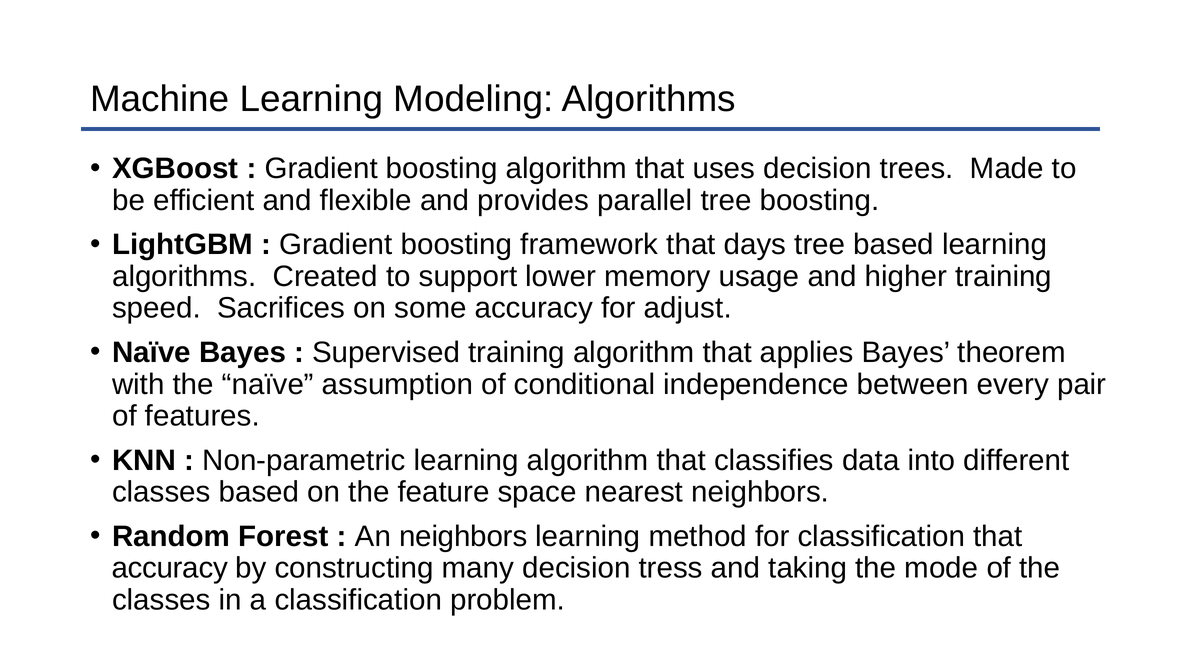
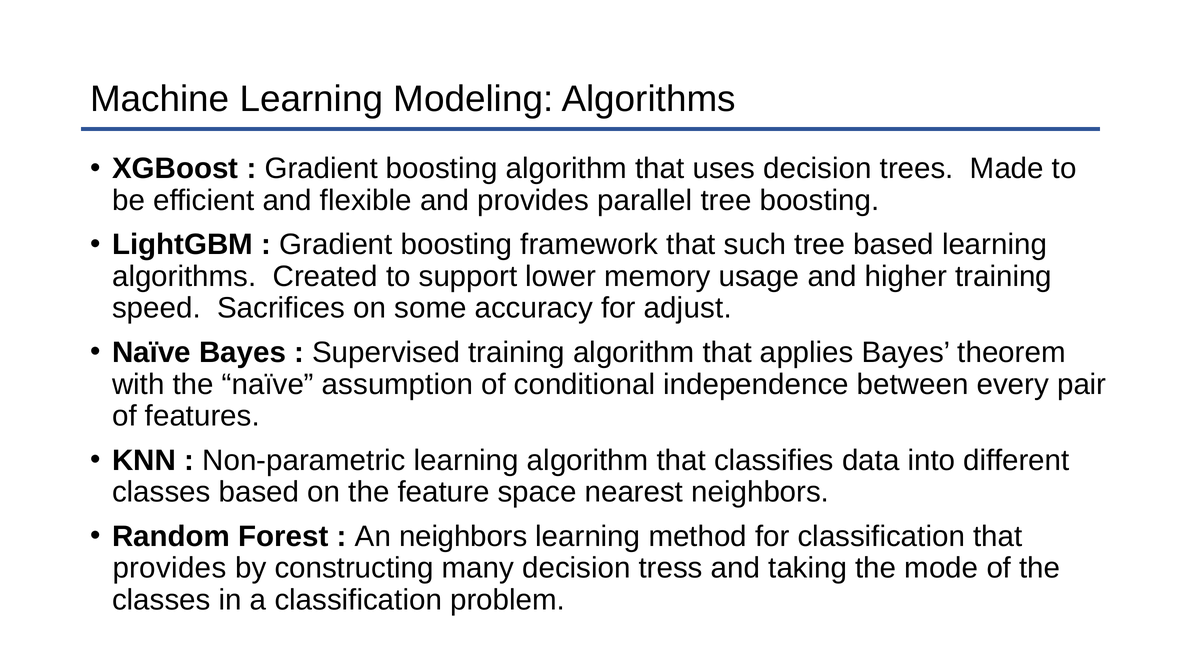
days: days -> such
accuracy at (170, 568): accuracy -> provides
